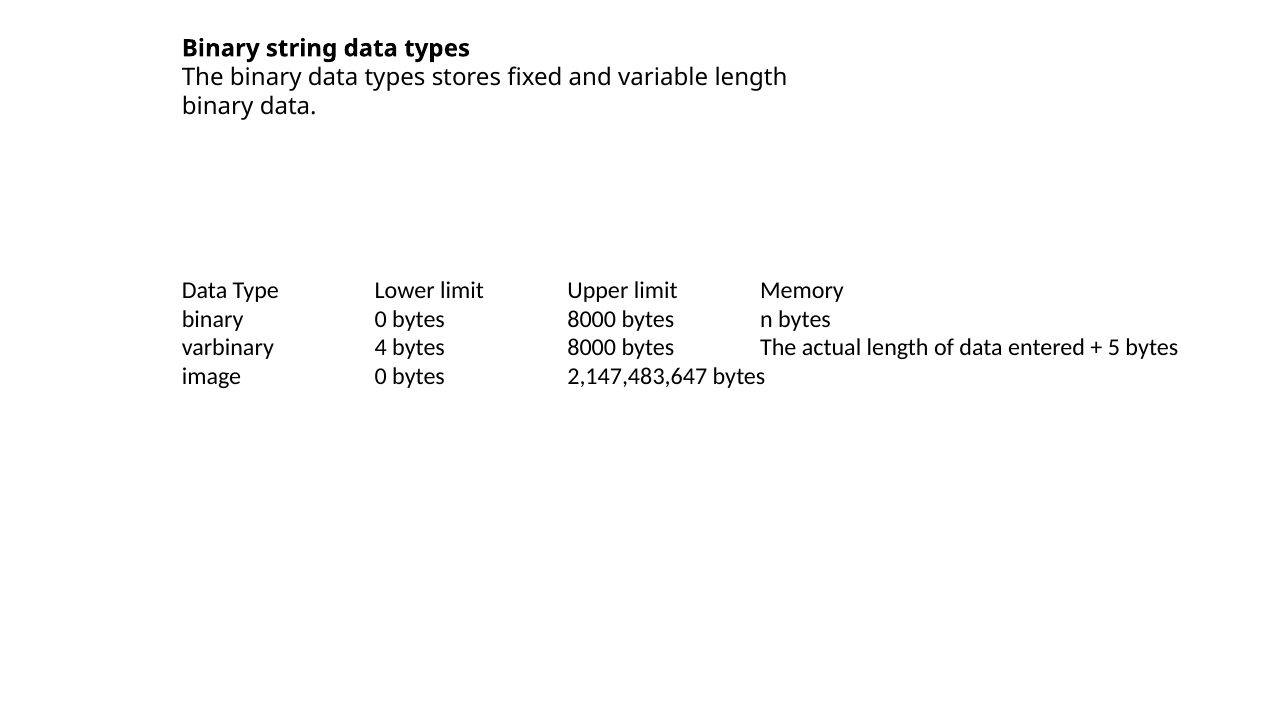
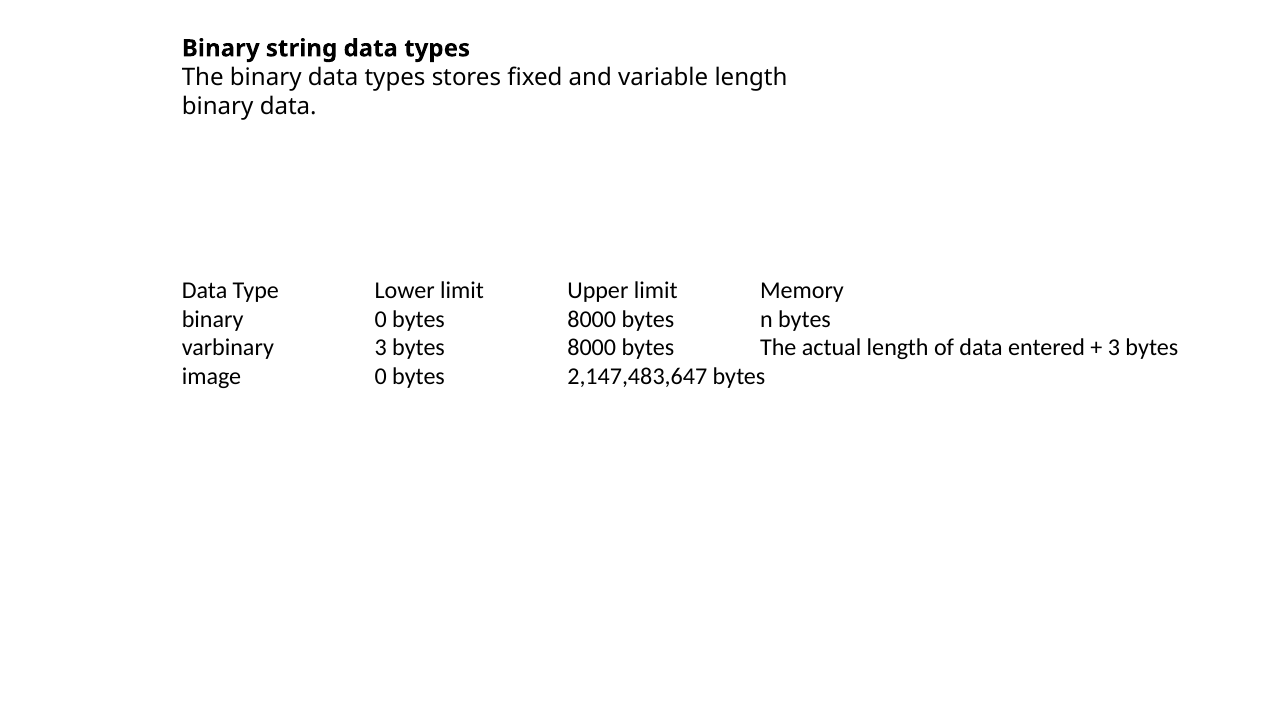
varbinary 4: 4 -> 3
5 at (1114, 348): 5 -> 3
